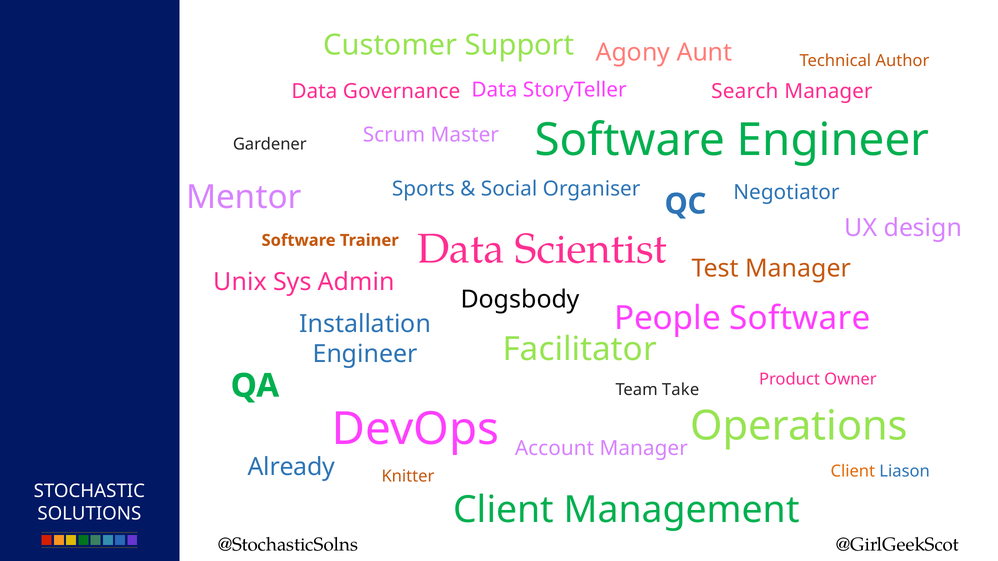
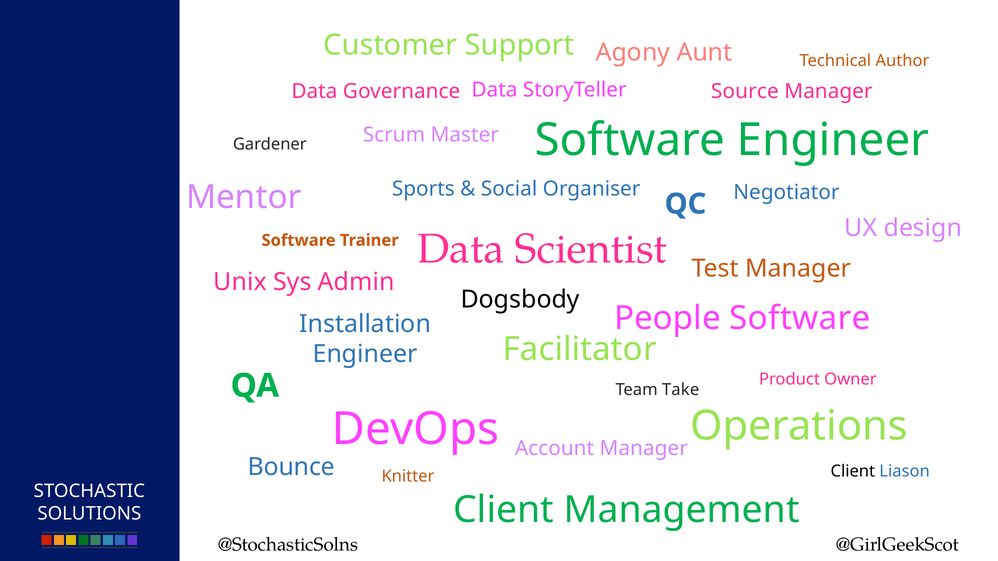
Search: Search -> Source
Already: Already -> Bounce
Client at (853, 472) colour: orange -> black
